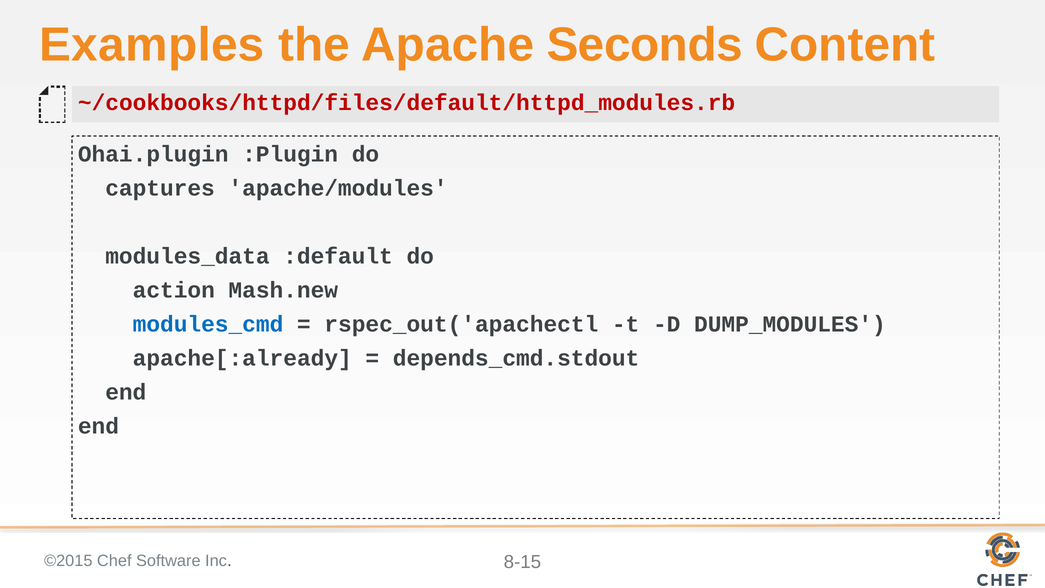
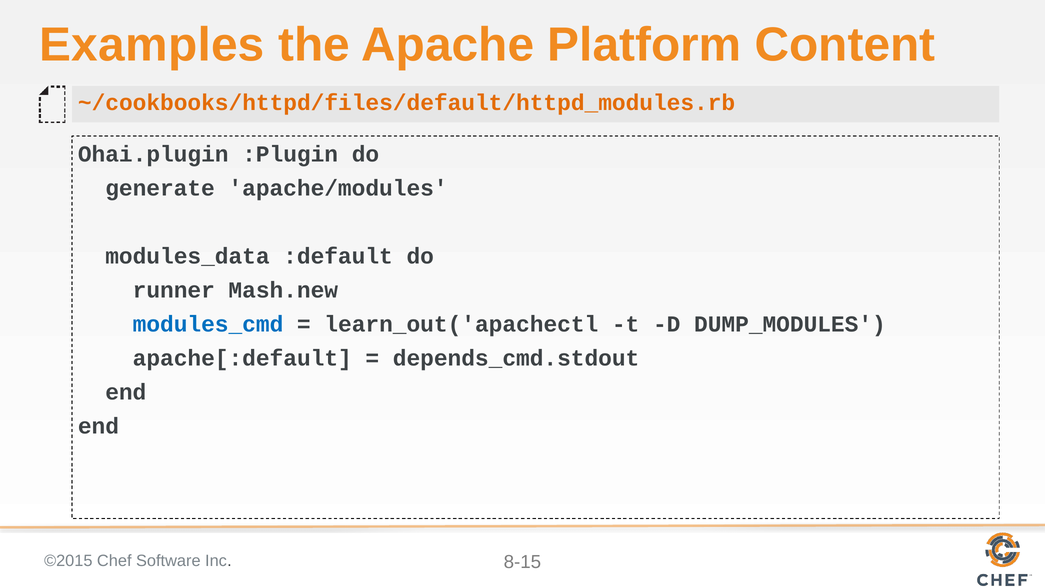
Seconds: Seconds -> Platform
~/cookbooks/httpd/files/default/httpd_modules.rb colour: red -> orange
captures: captures -> generate
action: action -> runner
rspec_out('apachectl: rspec_out('apachectl -> learn_out('apachectl
apache[:already: apache[:already -> apache[:default
